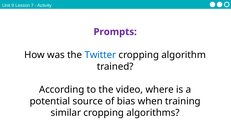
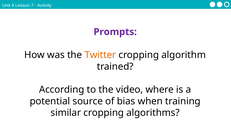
Twitter colour: blue -> orange
